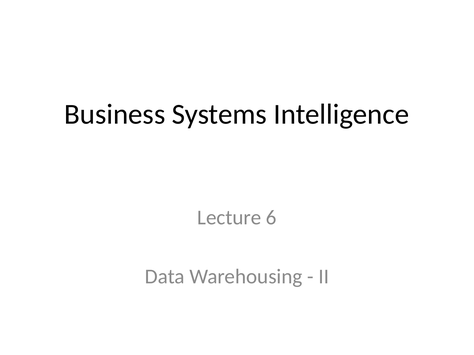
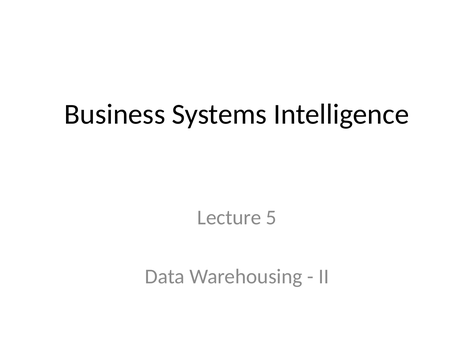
6: 6 -> 5
